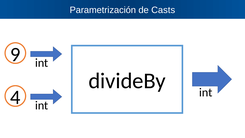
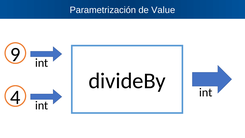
Casts: Casts -> Value
